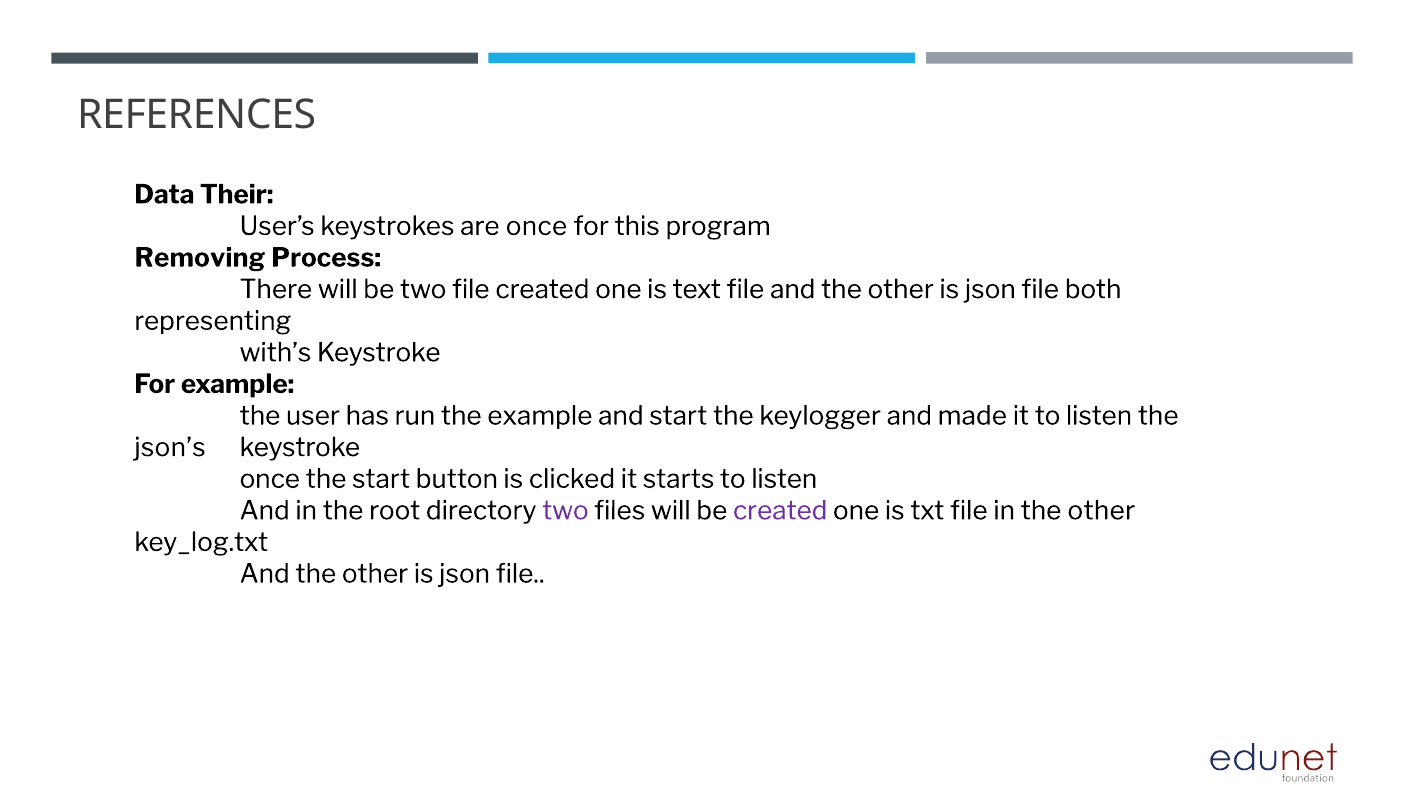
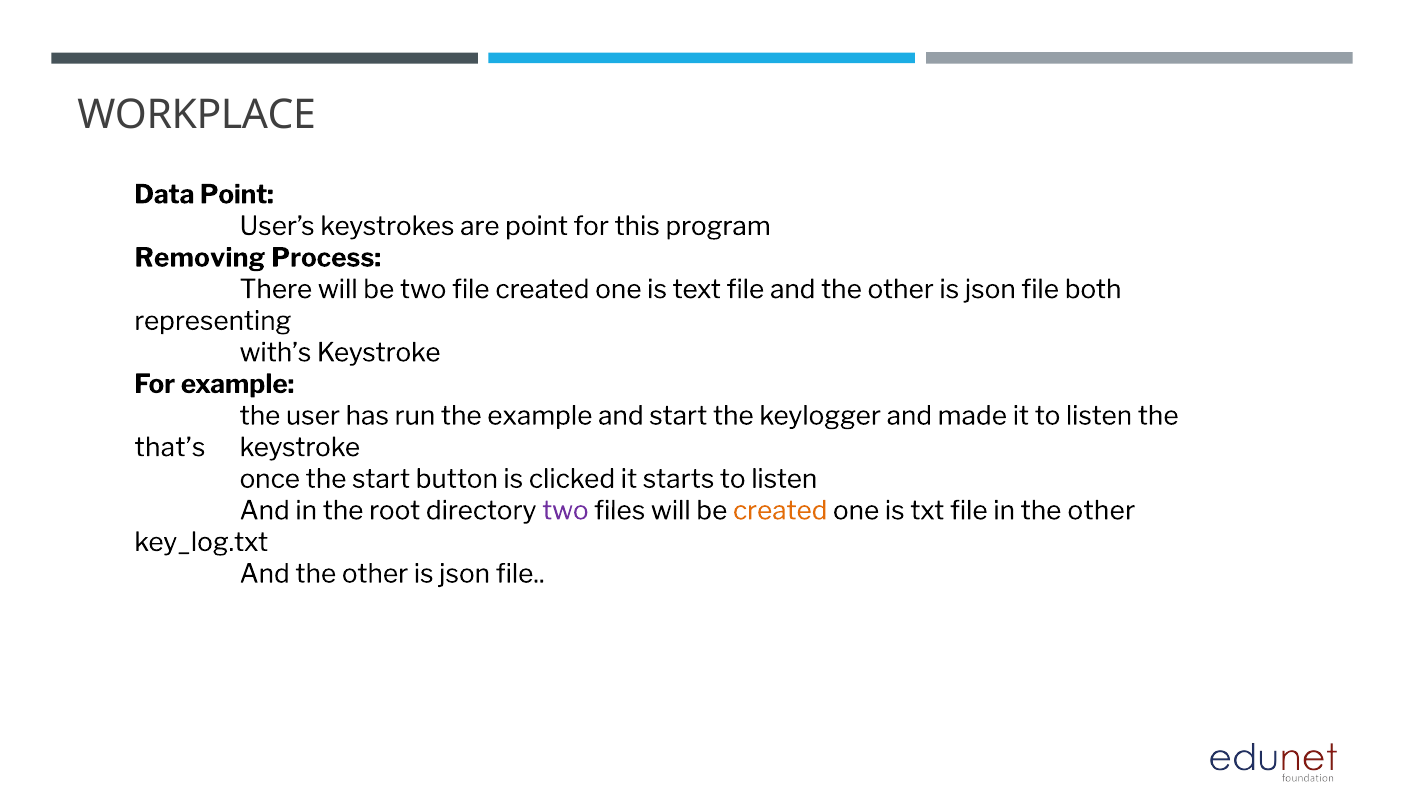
REFERENCES: REFERENCES -> WORKPLACE
Data Their: Their -> Point
are once: once -> point
json’s: json’s -> that’s
created at (780, 511) colour: purple -> orange
